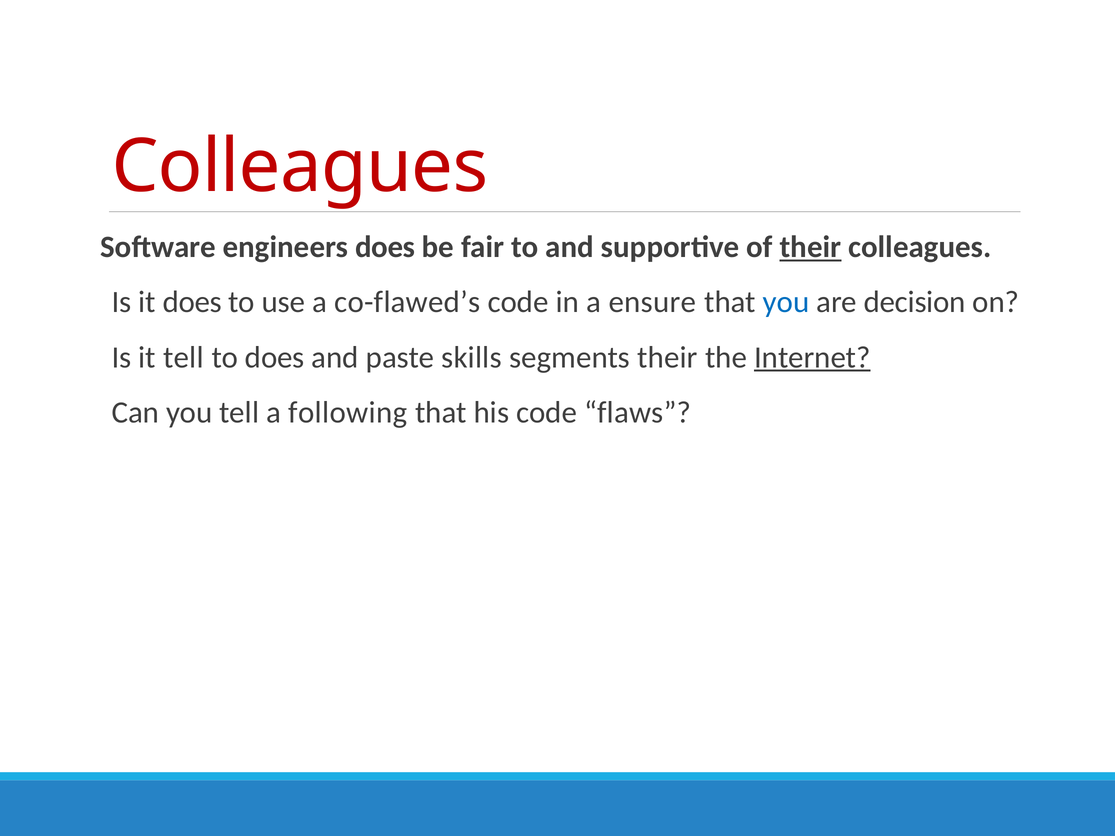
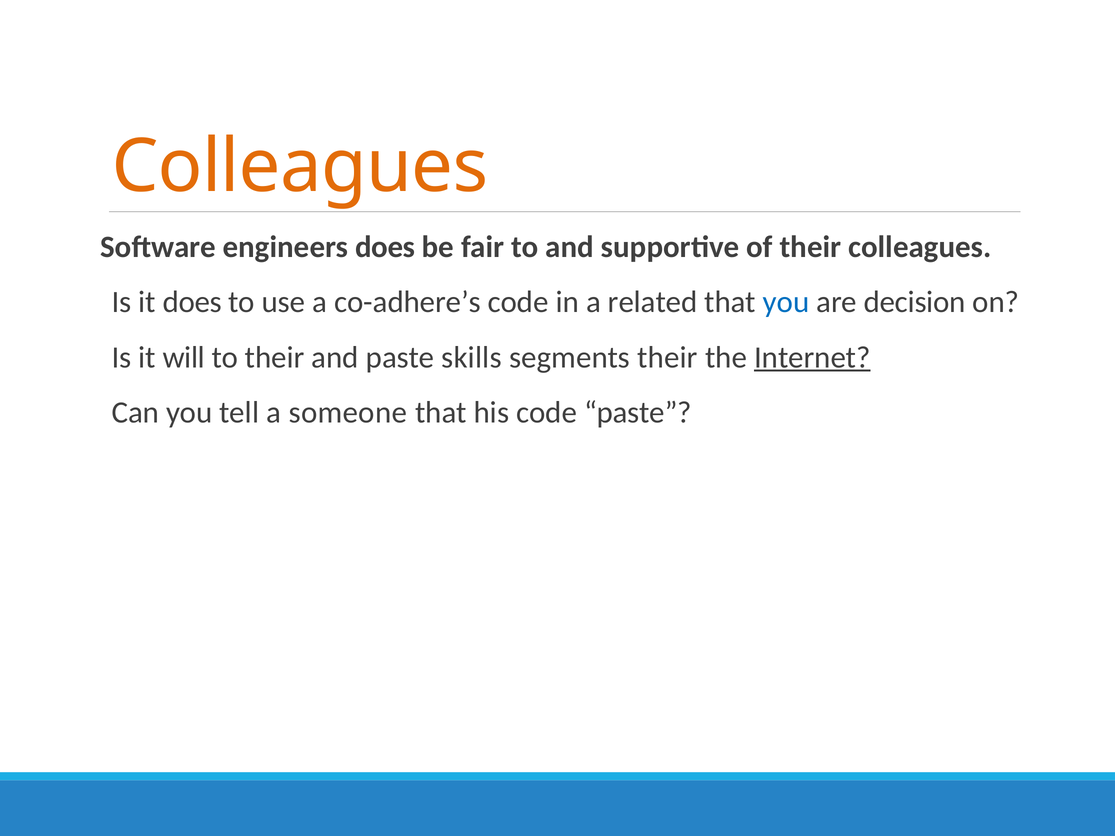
Colleagues at (300, 167) colour: red -> orange
their at (810, 247) underline: present -> none
co-flawed’s: co-flawed’s -> co-adhere’s
ensure: ensure -> related
it tell: tell -> will
to does: does -> their
following: following -> someone
code flaws: flaws -> paste
